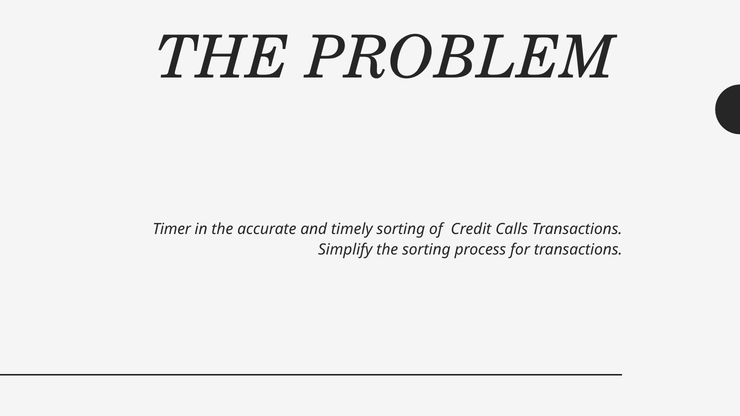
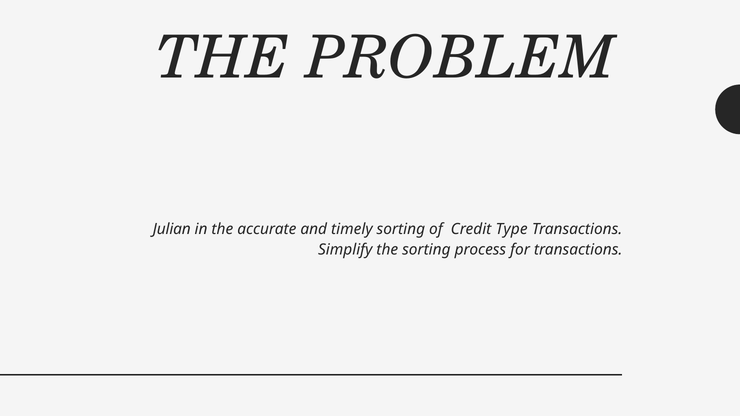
Timer: Timer -> Julian
Calls: Calls -> Type
